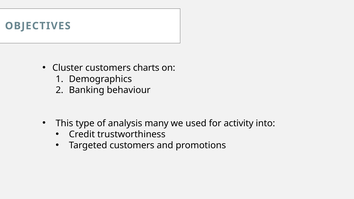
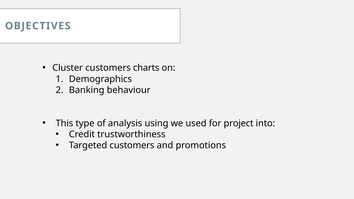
many: many -> using
activity: activity -> project
